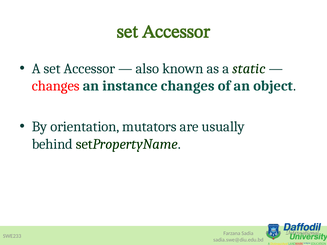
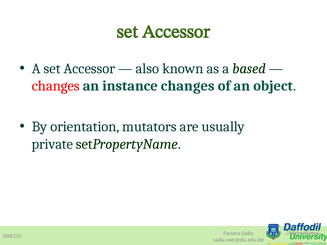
static: static -> based
behind: behind -> private
